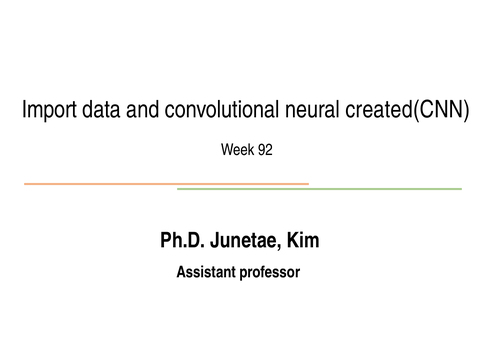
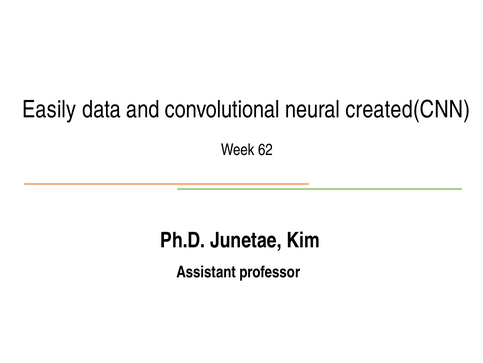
Import: Import -> Easily
92: 92 -> 62
